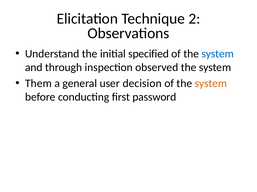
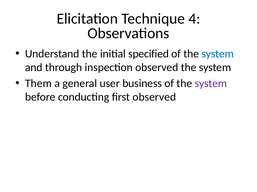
2: 2 -> 4
decision: decision -> business
system at (211, 84) colour: orange -> purple
first password: password -> observed
